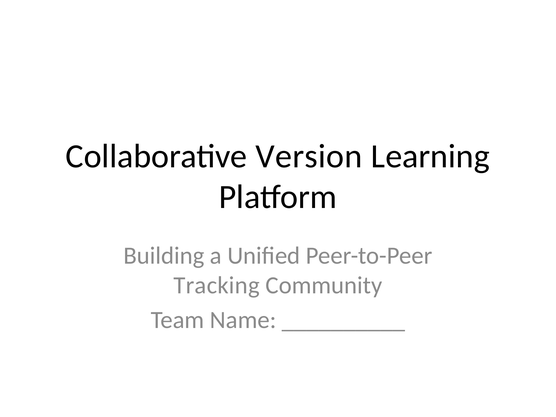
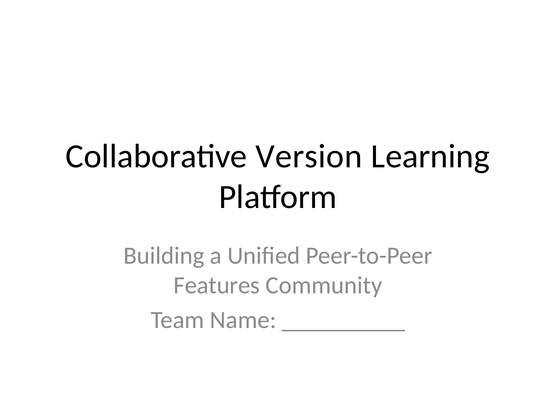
Tracking: Tracking -> Features
